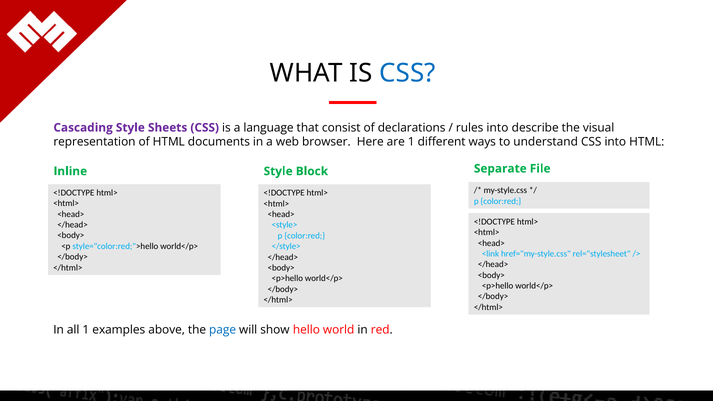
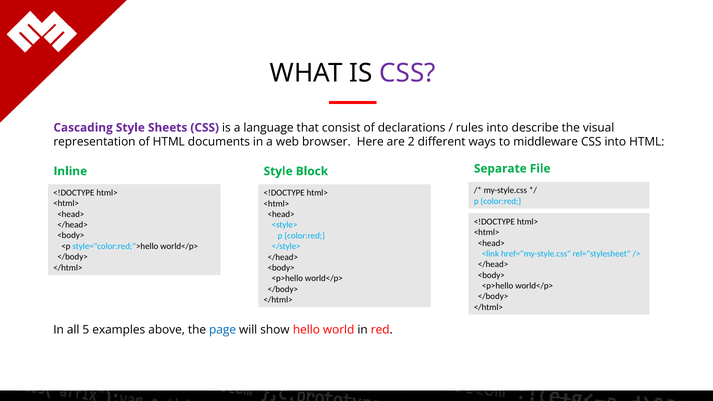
CSS at (407, 73) colour: blue -> purple
are 1: 1 -> 2
understand: understand -> middleware
all 1: 1 -> 5
